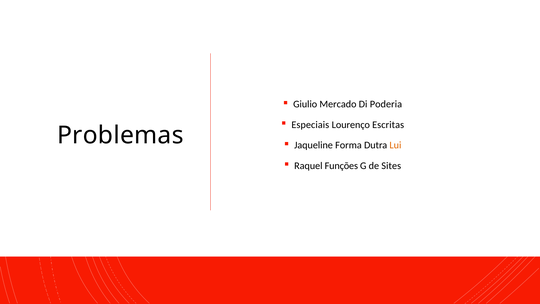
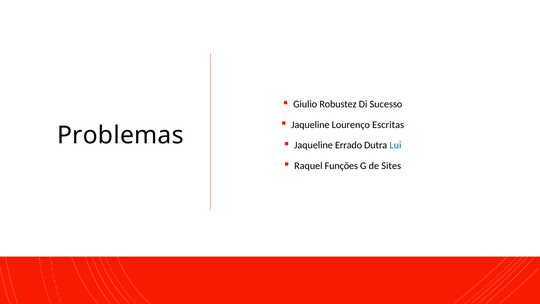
Mercado: Mercado -> Robustez
Poderia: Poderia -> Sucesso
Especiais at (310, 125): Especiais -> Jaqueline
Forma: Forma -> Errado
Lui colour: orange -> blue
